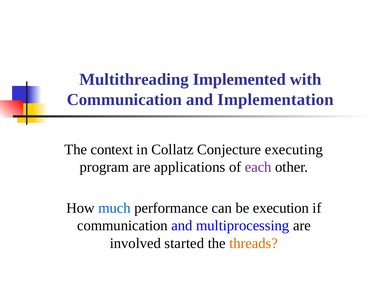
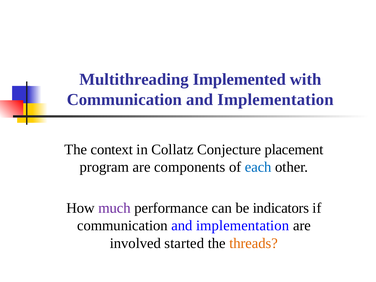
executing: executing -> placement
applications: applications -> components
each colour: purple -> blue
much colour: blue -> purple
execution: execution -> indicators
multiprocessing at (243, 226): multiprocessing -> implementation
